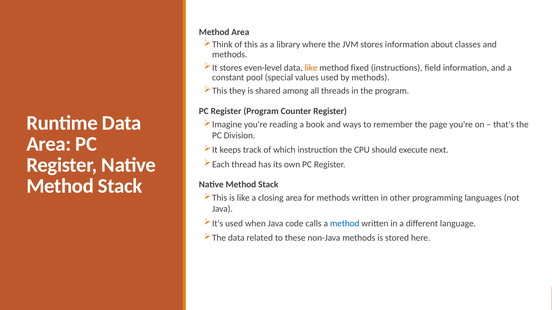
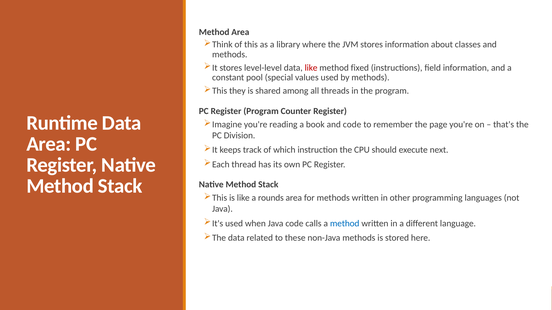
even-level: even-level -> level-level
like at (311, 68) colour: orange -> red
and ways: ways -> code
closing: closing -> rounds
